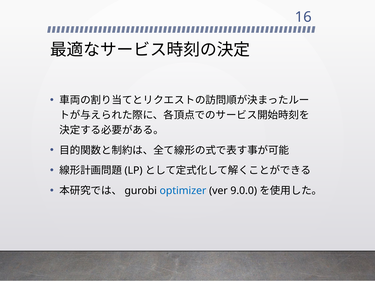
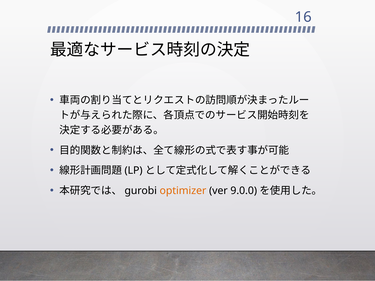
optimizer colour: blue -> orange
